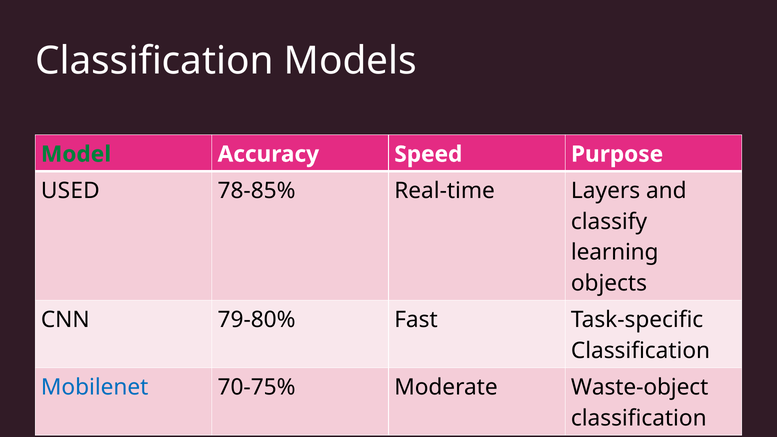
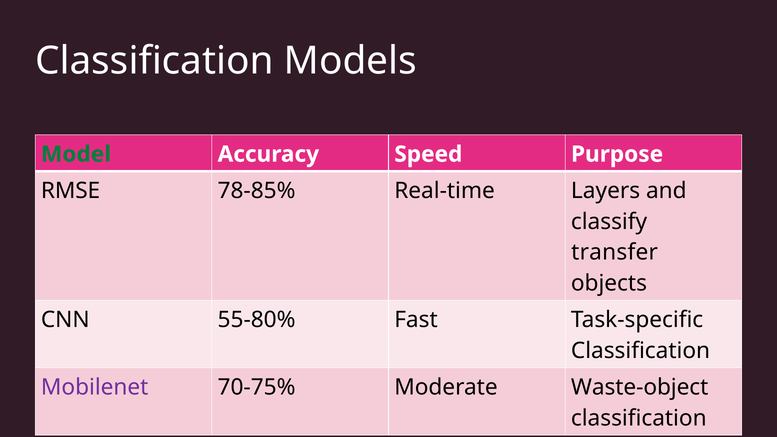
USED: USED -> RMSE
learning: learning -> transfer
79-80%: 79-80% -> 55-80%
Mobilenet colour: blue -> purple
